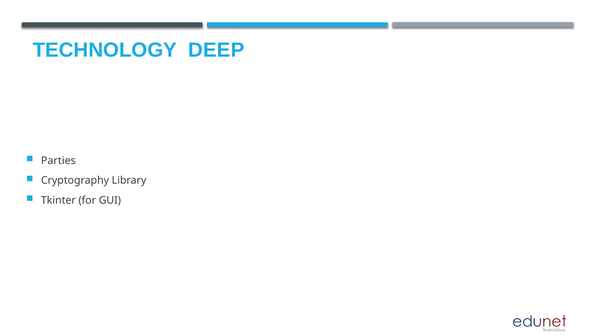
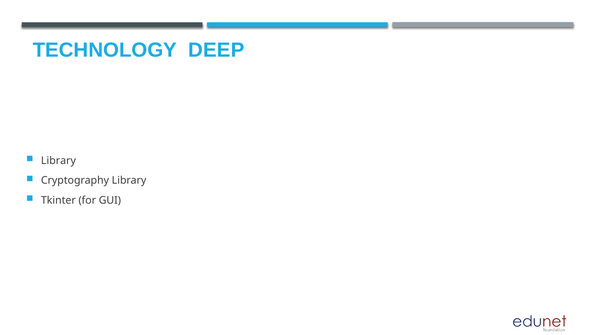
Parties at (58, 161): Parties -> Library
